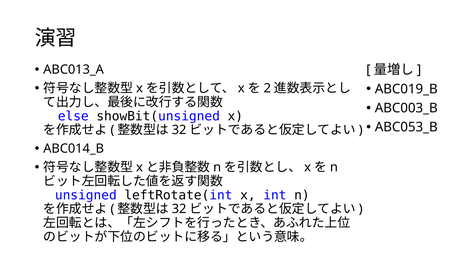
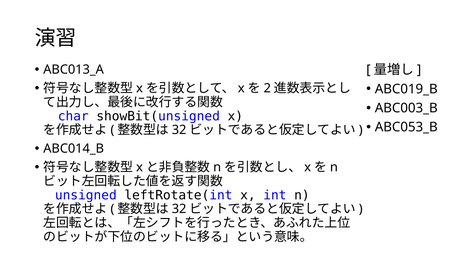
else: else -> char
